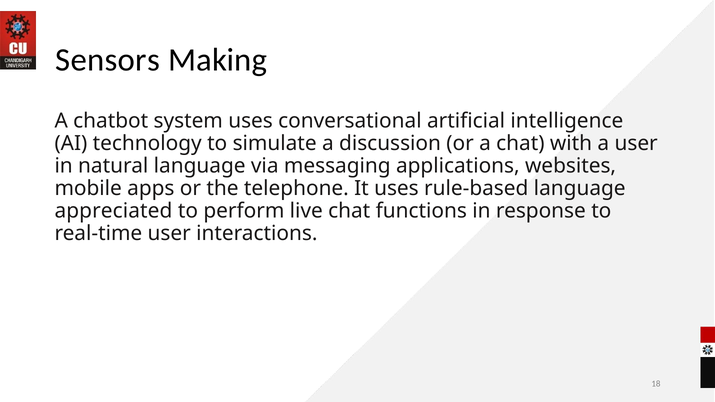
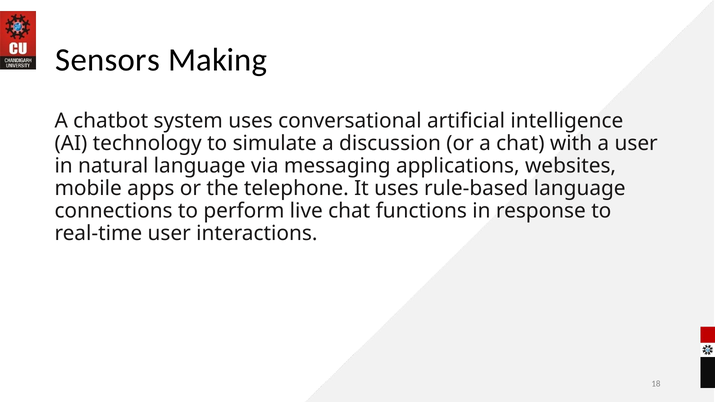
appreciated: appreciated -> connections
